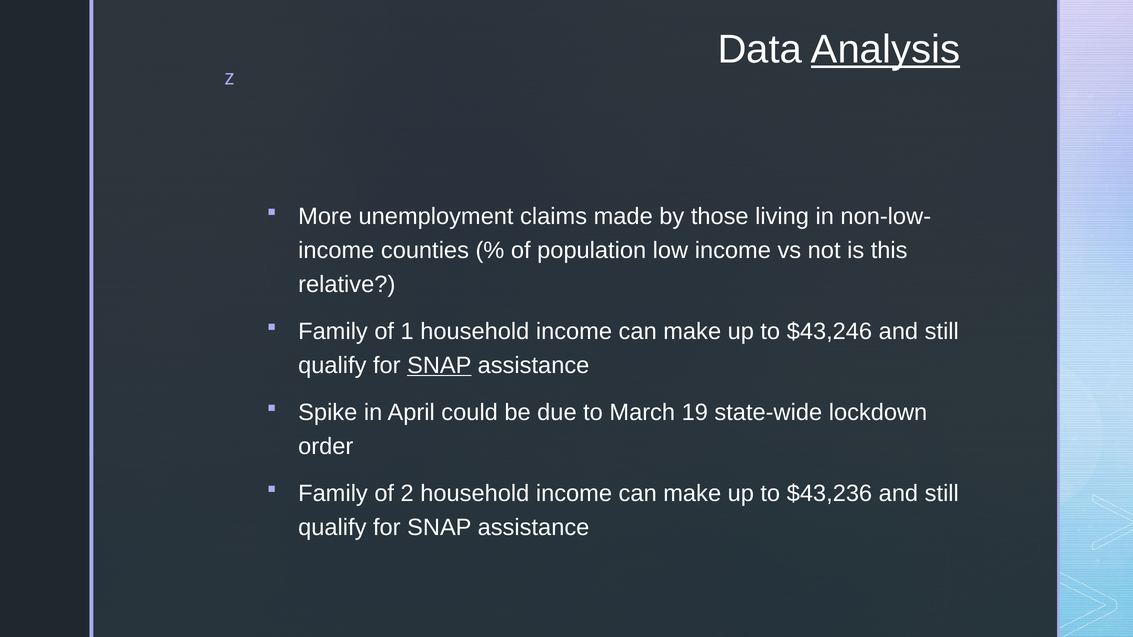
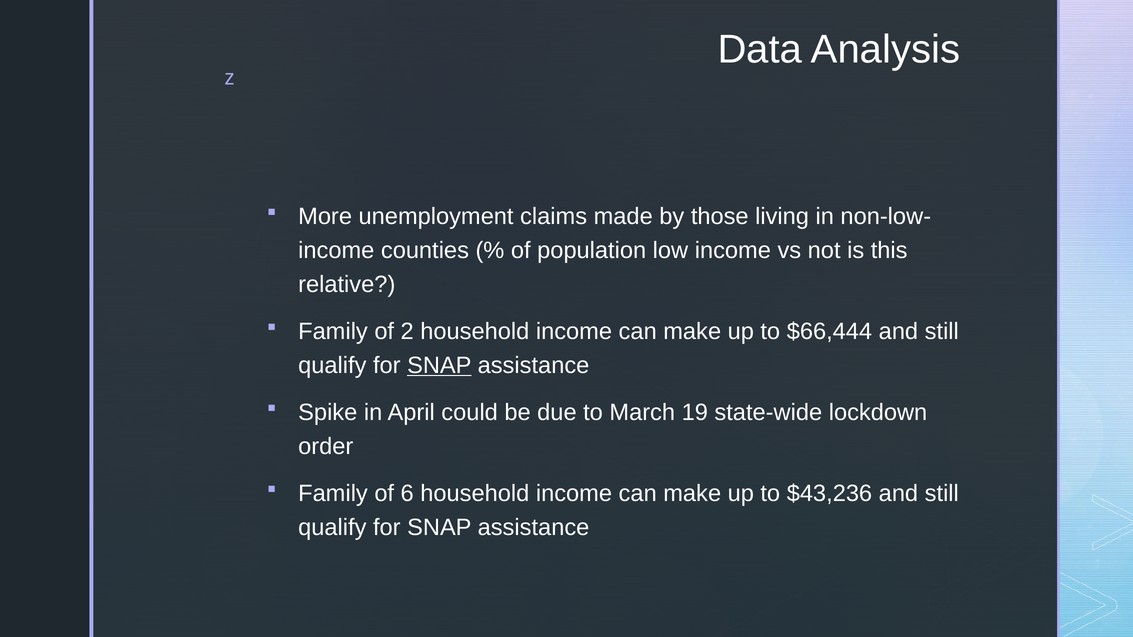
Analysis underline: present -> none
1: 1 -> 2
$43,246: $43,246 -> $66,444
2: 2 -> 6
